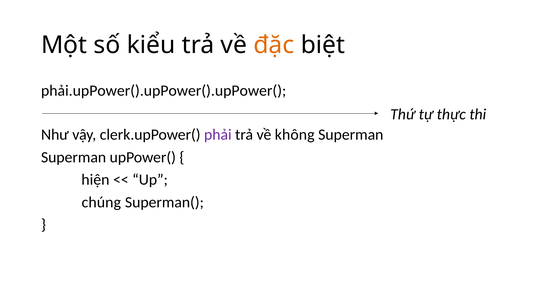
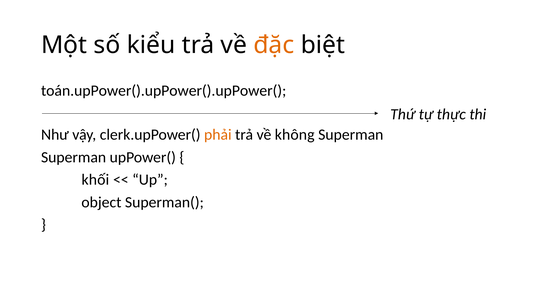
phải.upPower().upPower().upPower(: phải.upPower().upPower().upPower( -> toán.upPower().upPower().upPower(
phải colour: purple -> orange
hiện: hiện -> khối
chúng: chúng -> object
